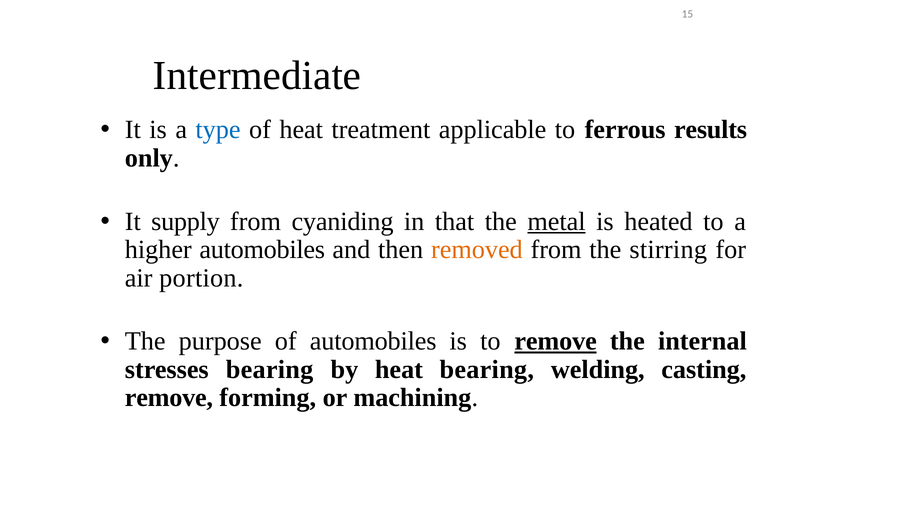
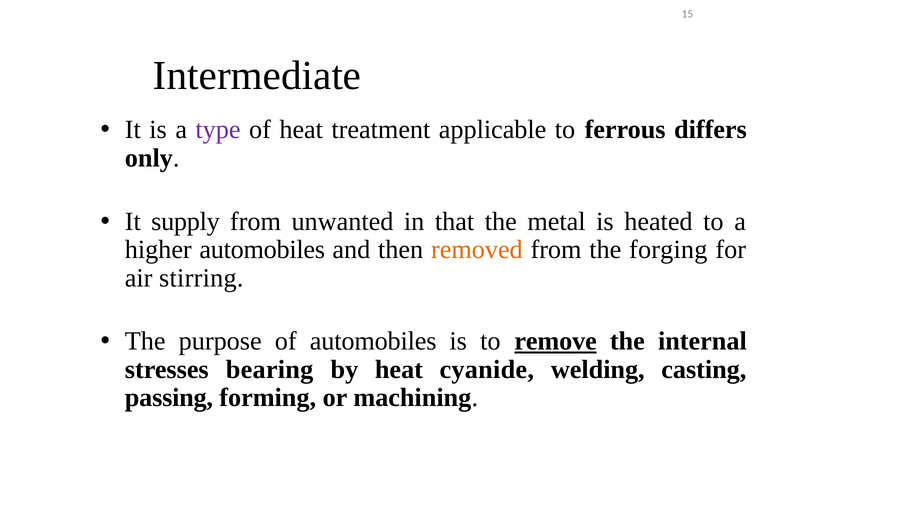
type colour: blue -> purple
results: results -> differs
cyaniding: cyaniding -> unwanted
metal underline: present -> none
stirring: stirring -> forging
portion: portion -> stirring
heat bearing: bearing -> cyanide
remove at (169, 398): remove -> passing
